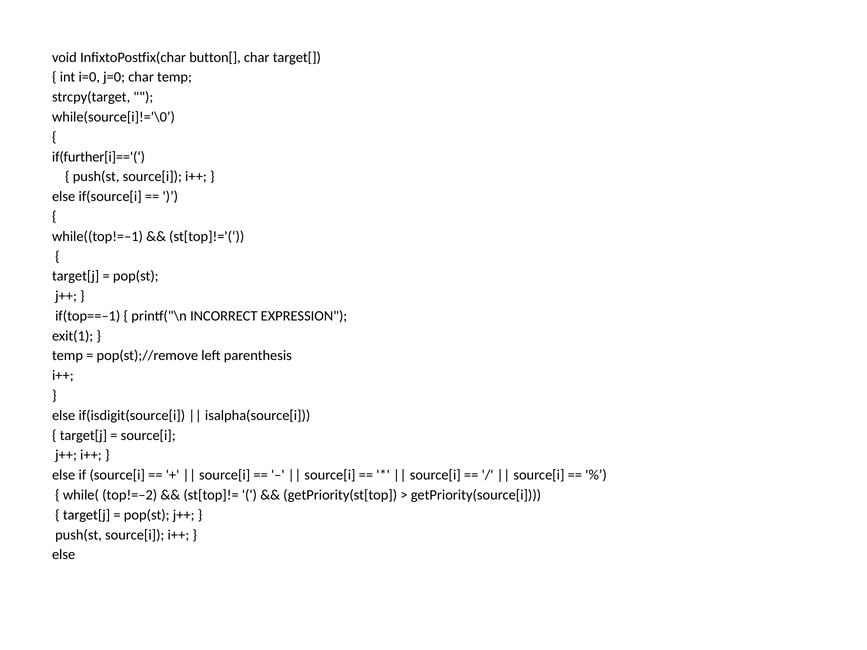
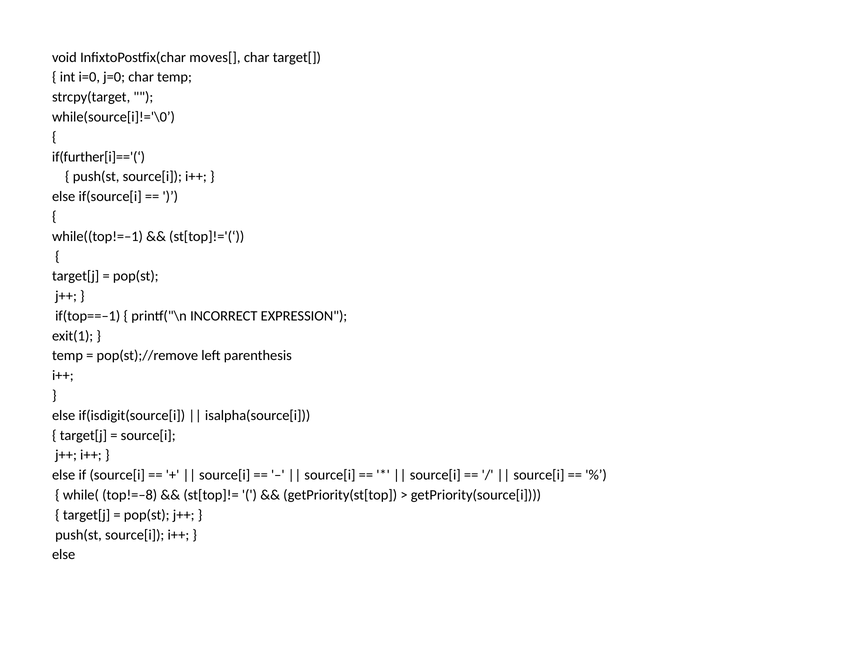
button[: button[ -> moves[
top!=–2: top!=–2 -> top!=–8
